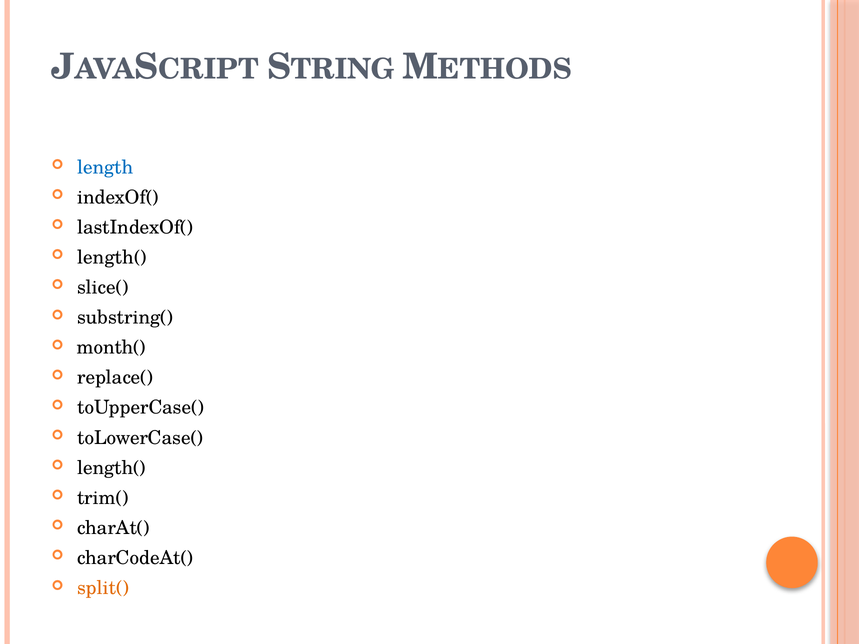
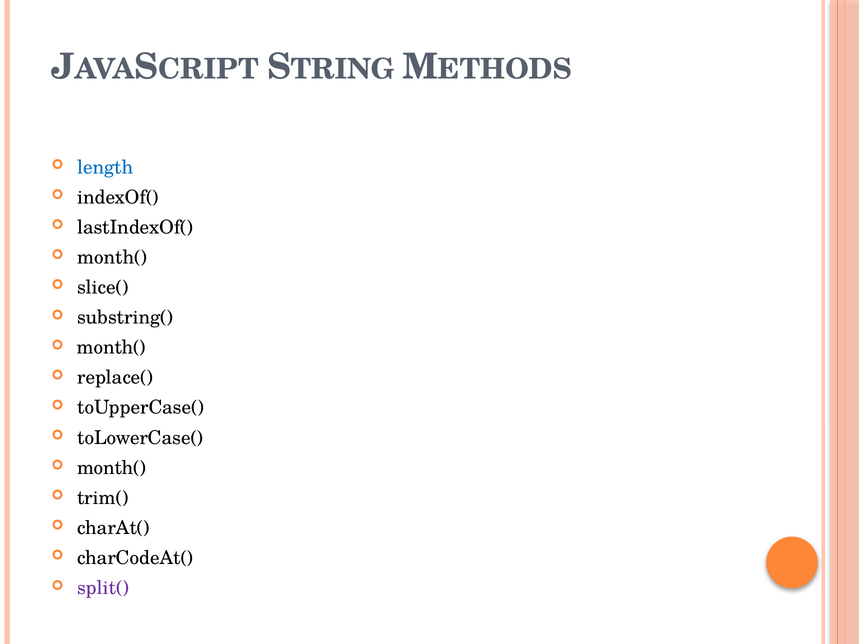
length( at (112, 258): length( -> month(
length( at (112, 468): length( -> month(
split( colour: orange -> purple
